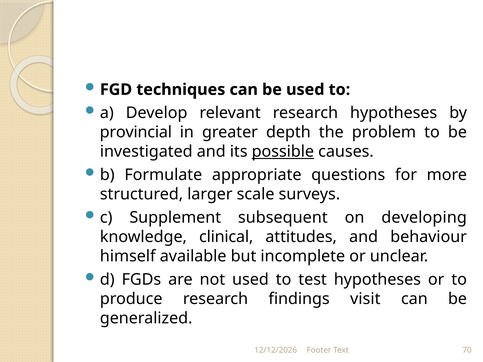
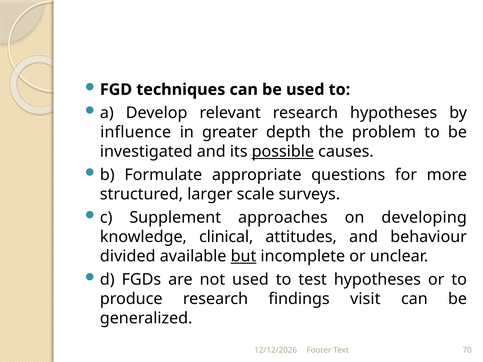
provincial: provincial -> influence
subsequent: subsequent -> approaches
himself: himself -> divided
but underline: none -> present
